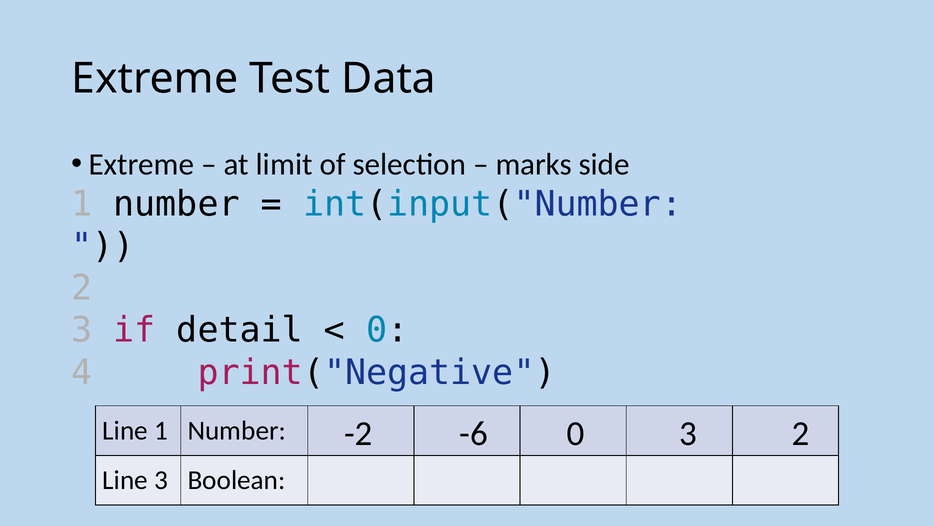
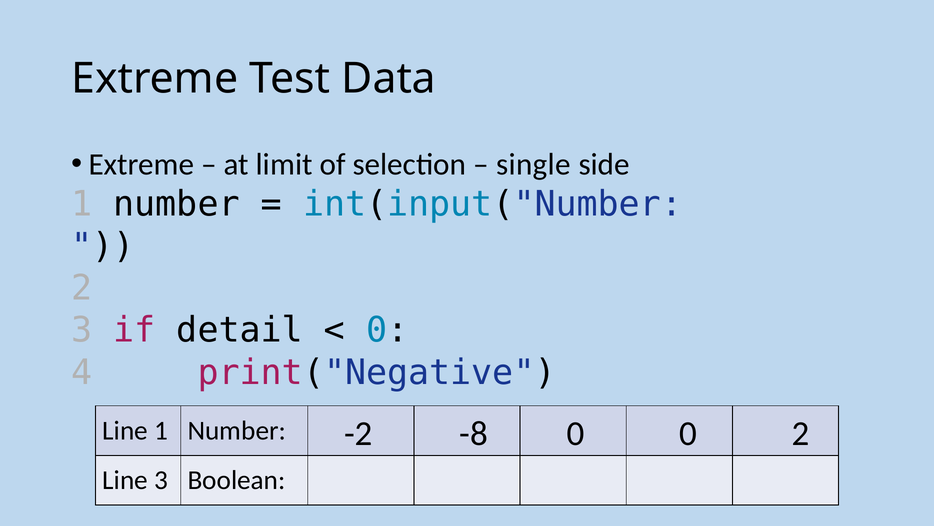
marks: marks -> single
-6: -6 -> -8
0 3: 3 -> 0
